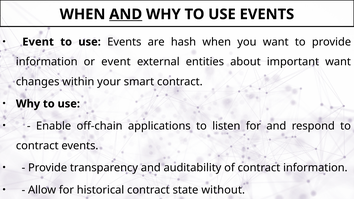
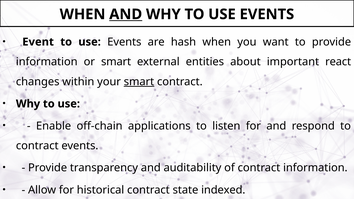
or event: event -> smart
important want: want -> react
smart at (139, 82) underline: none -> present
without: without -> indexed
